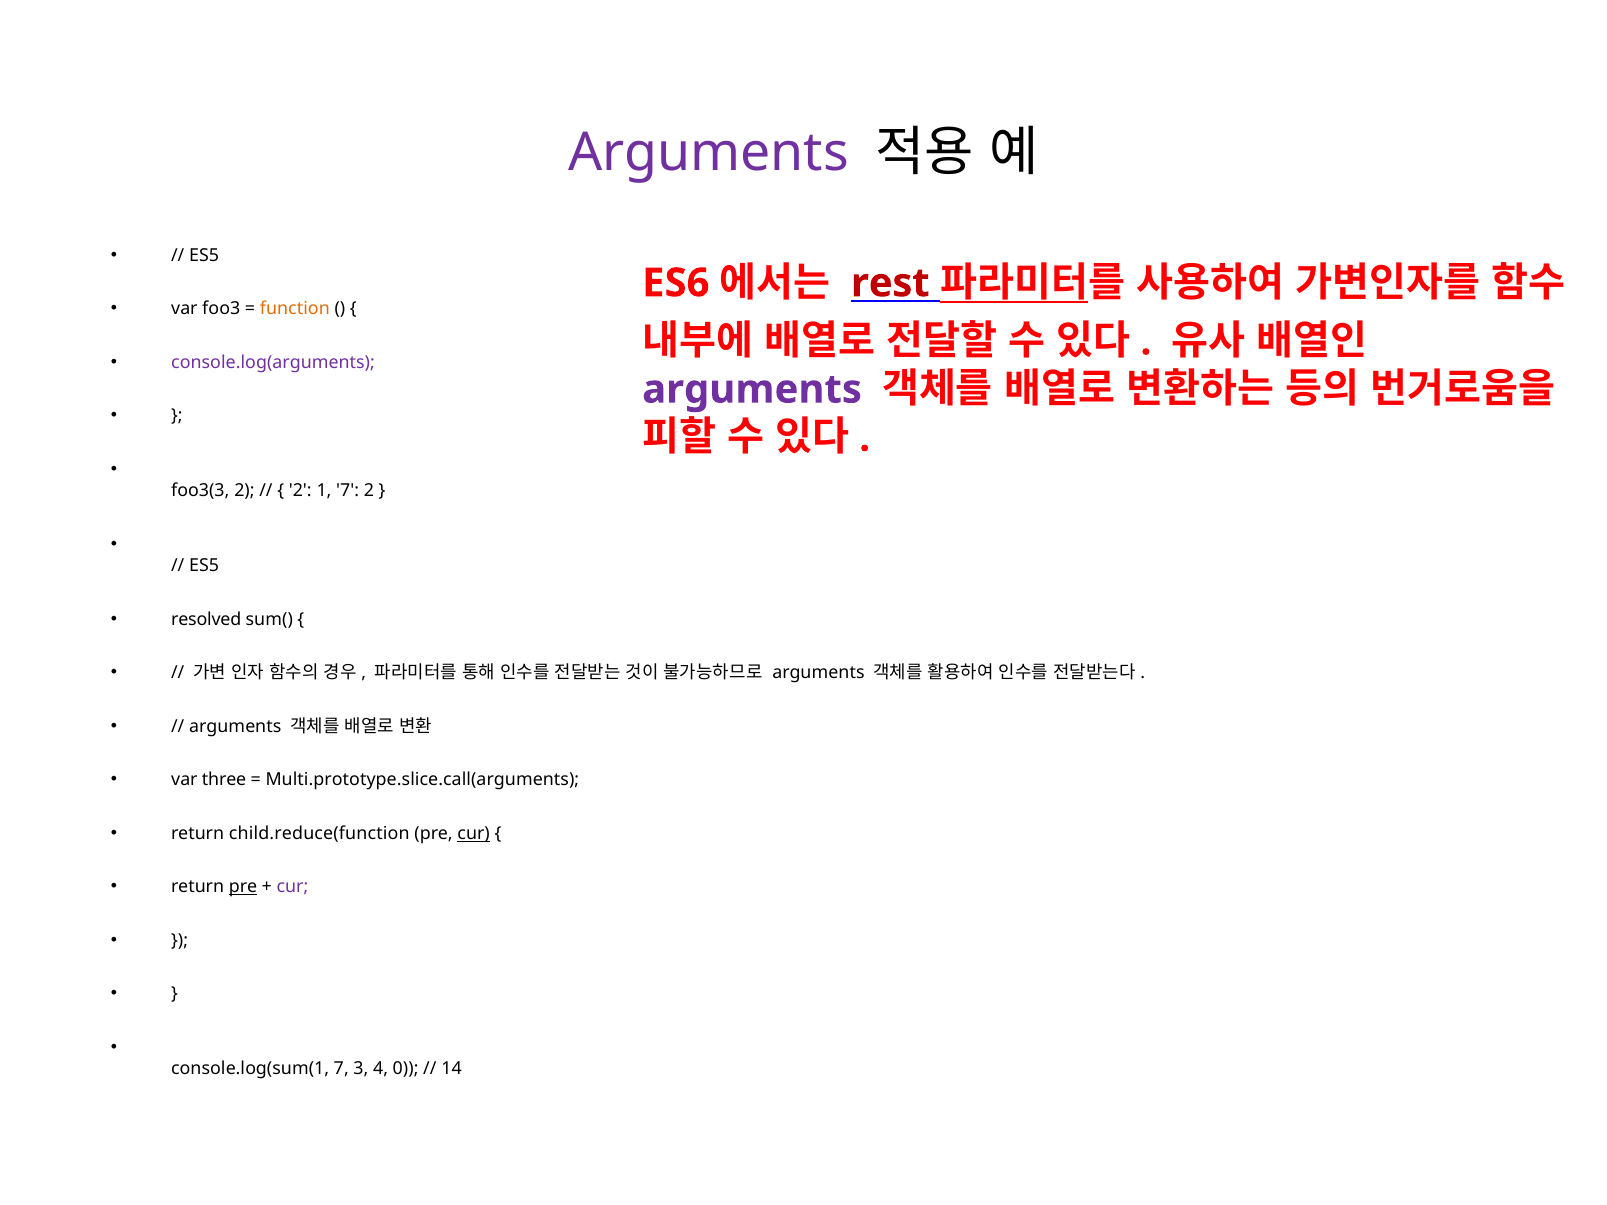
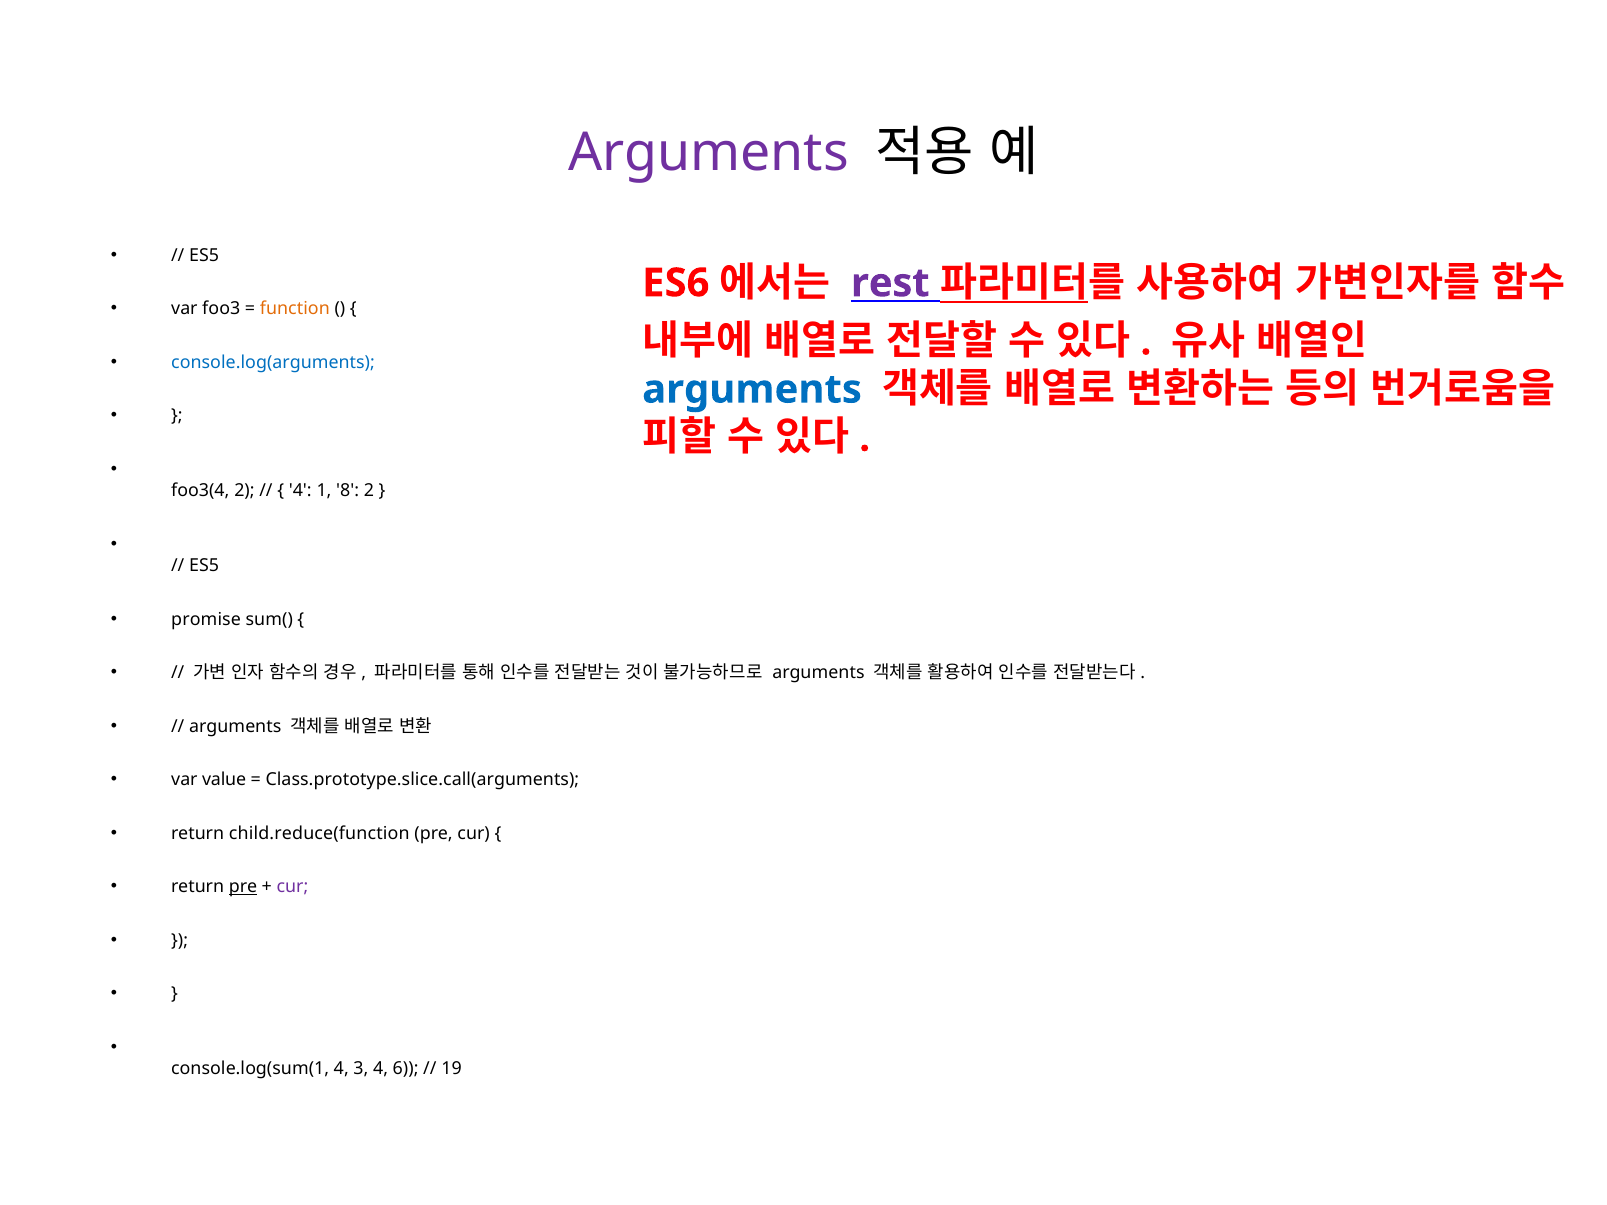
rest colour: red -> purple
console.log(arguments colour: purple -> blue
arguments at (752, 389) colour: purple -> blue
foo3(3: foo3(3 -> foo3(4
2 at (300, 491): 2 -> 4
1 7: 7 -> 8
resolved: resolved -> promise
three: three -> value
Multi.prototype.slice.call(arguments: Multi.prototype.slice.call(arguments -> Class.prototype.slice.call(arguments
cur at (474, 834) underline: present -> none
console.log(sum(1 7: 7 -> 4
0: 0 -> 6
14: 14 -> 19
